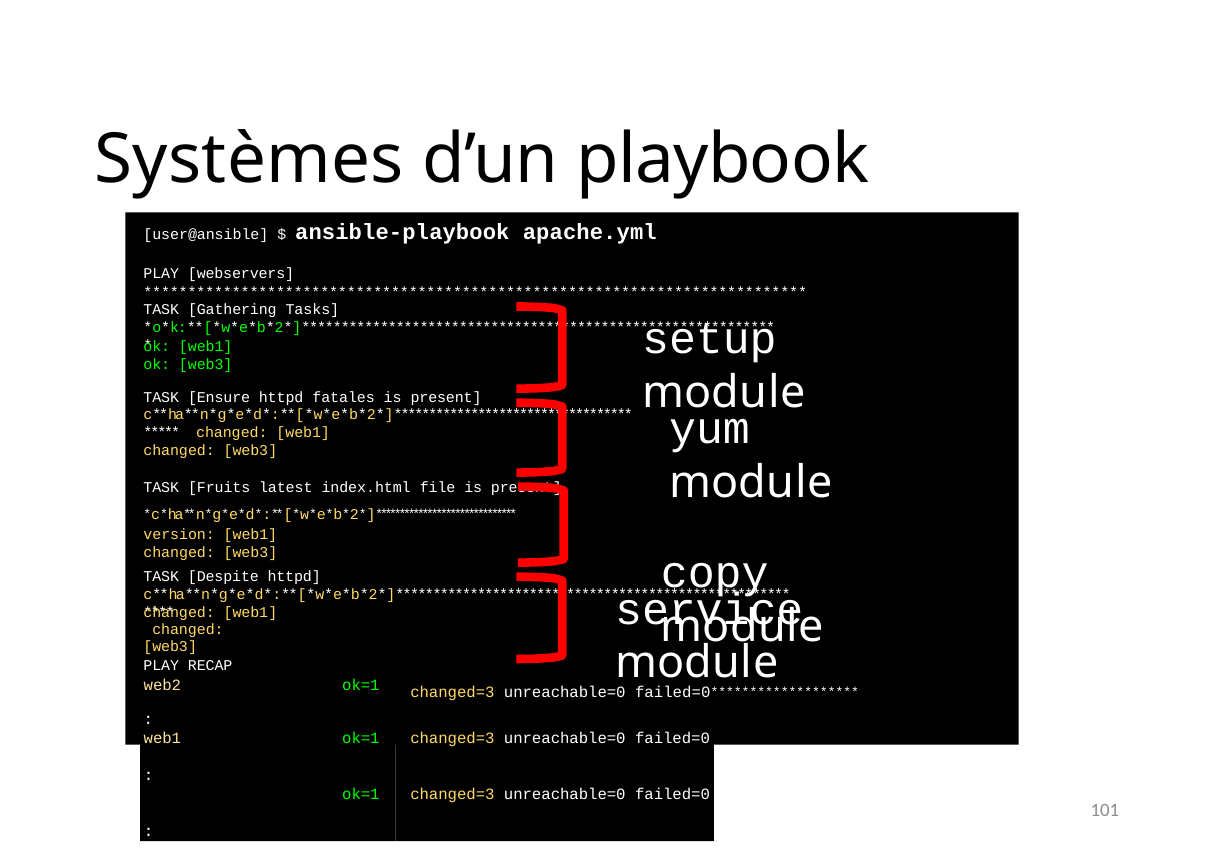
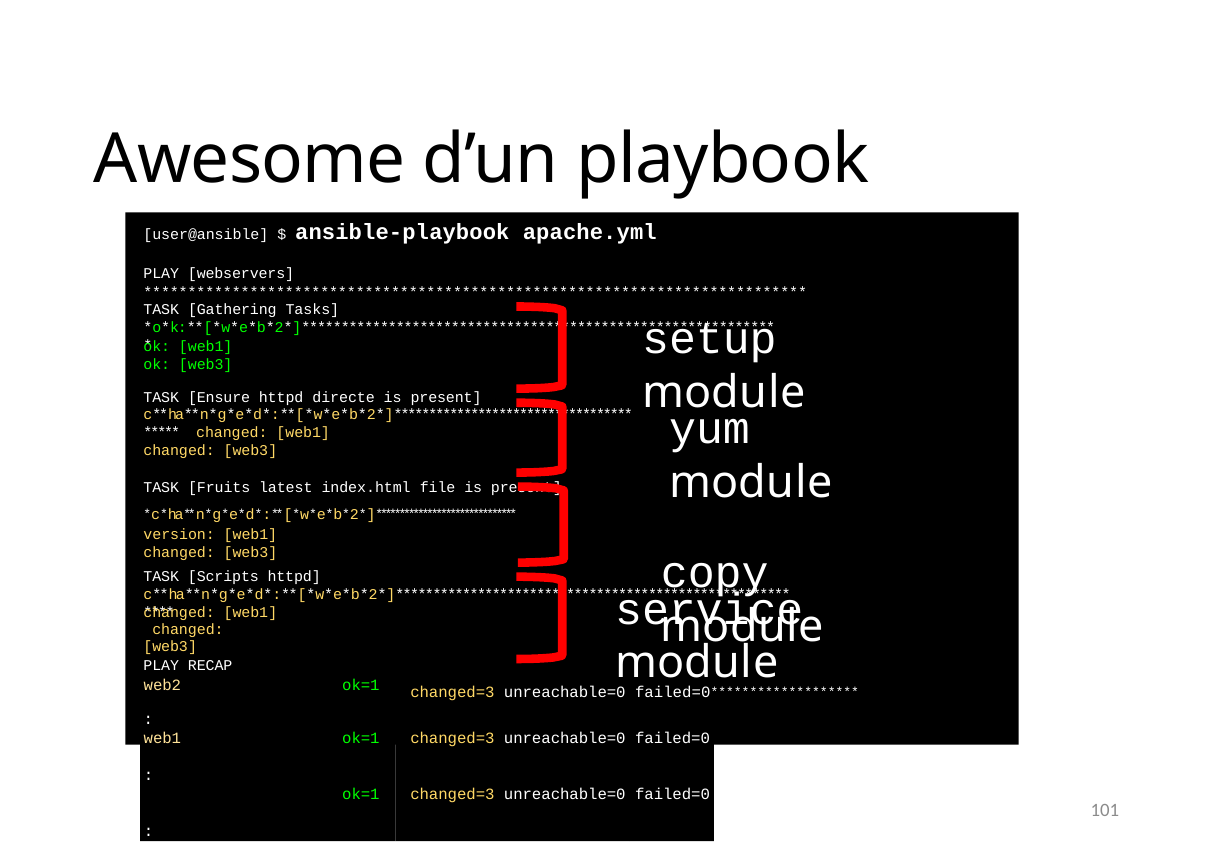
Systèmes: Systèmes -> Awesome
fatales: fatales -> directe
Despite: Despite -> Scripts
